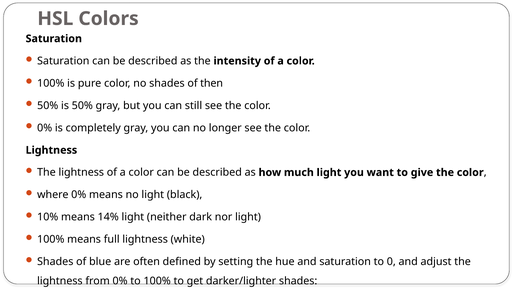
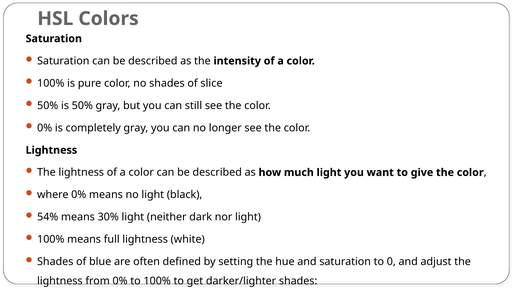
then: then -> slice
10%: 10% -> 54%
14%: 14% -> 30%
